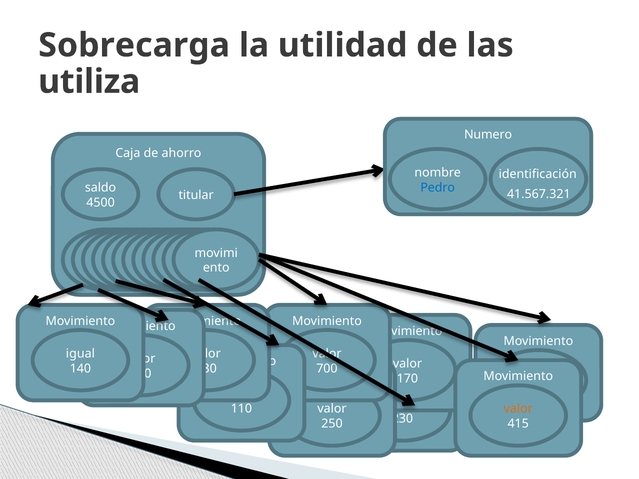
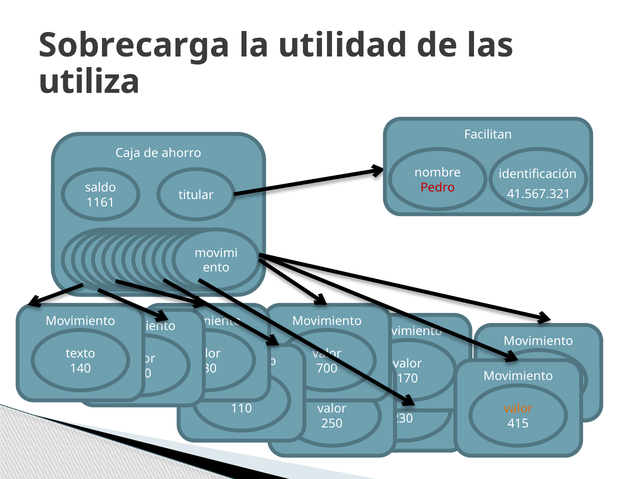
Numero: Numero -> Facilitan
Pedro colour: blue -> red
4500: 4500 -> 1161
igual: igual -> texto
